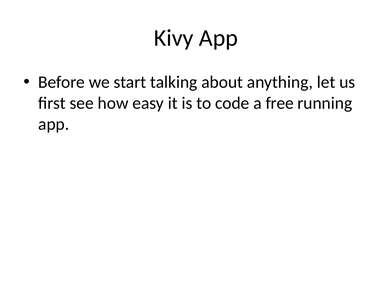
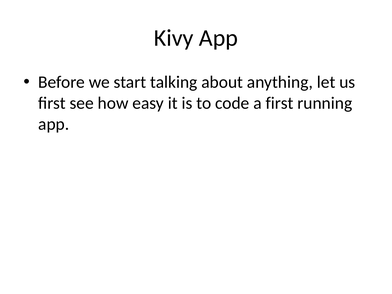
a free: free -> first
